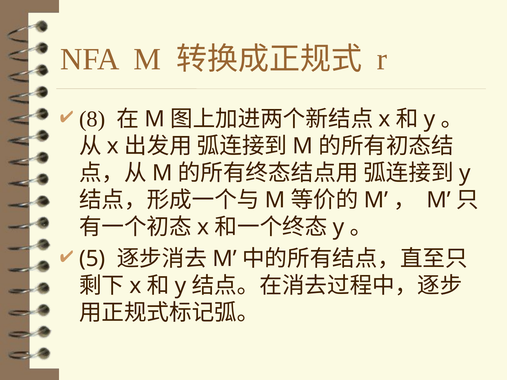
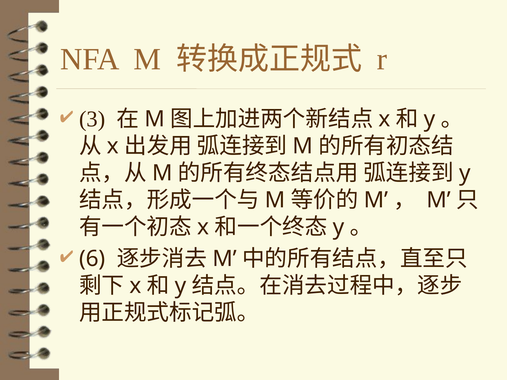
8: 8 -> 3
5: 5 -> 6
